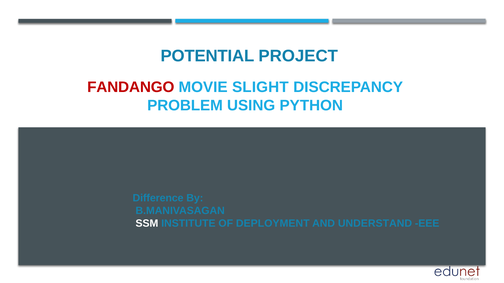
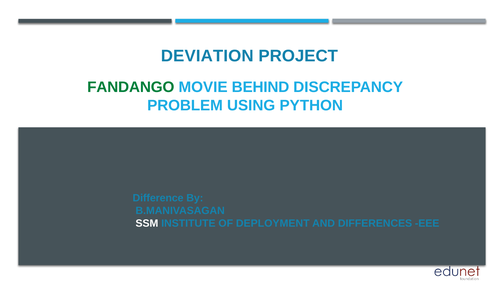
POTENTIAL: POTENTIAL -> DEVIATION
FANDANGO colour: red -> green
SLIGHT: SLIGHT -> BEHIND
UNDERSTAND: UNDERSTAND -> DIFFERENCES
